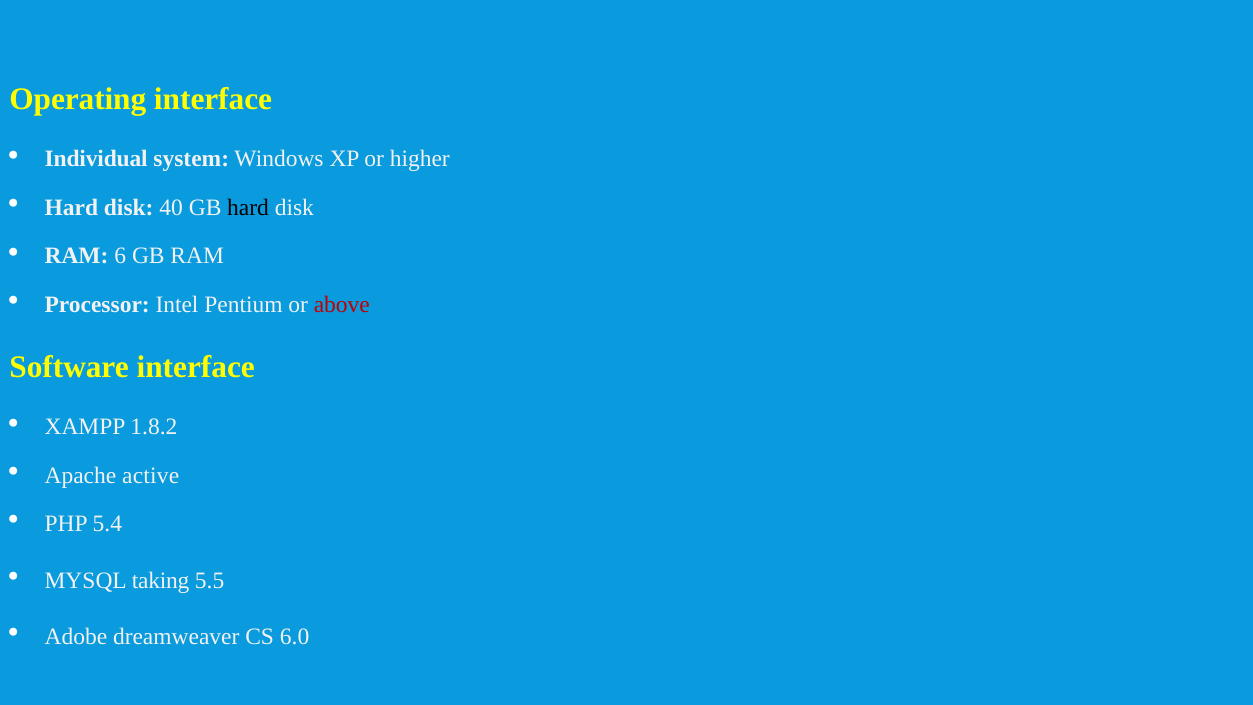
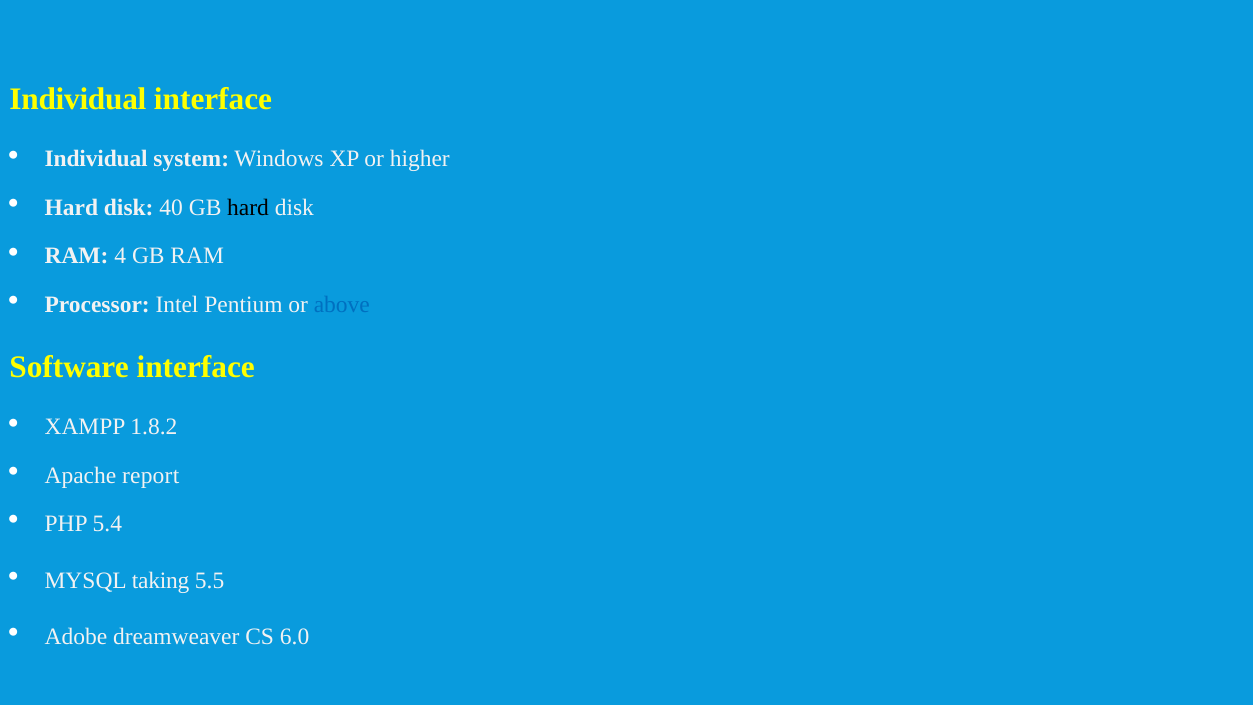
Operating at (78, 99): Operating -> Individual
6: 6 -> 4
above colour: red -> blue
active: active -> report
